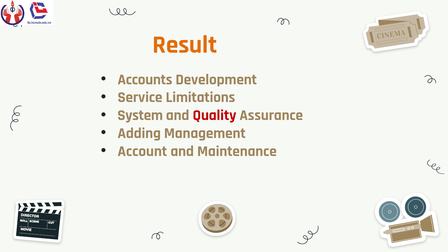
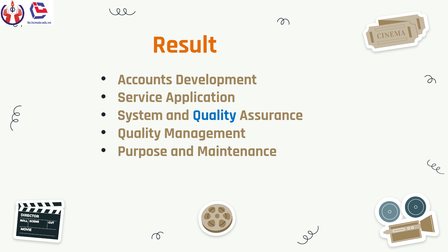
Limitations: Limitations -> Application
Quality at (214, 115) colour: red -> blue
Adding at (139, 133): Adding -> Quality
Account: Account -> Purpose
